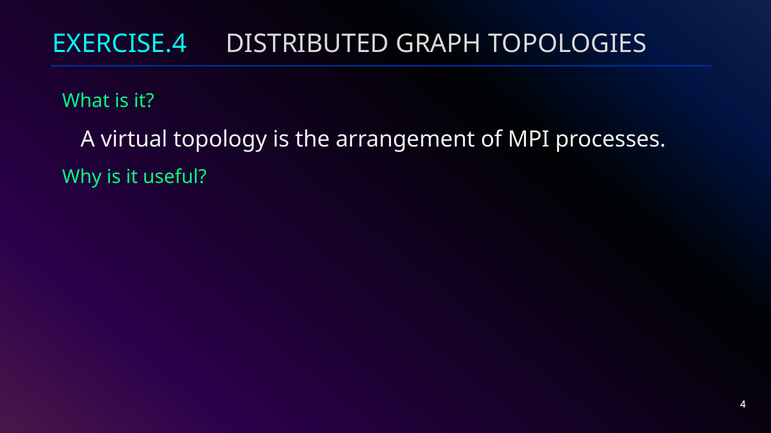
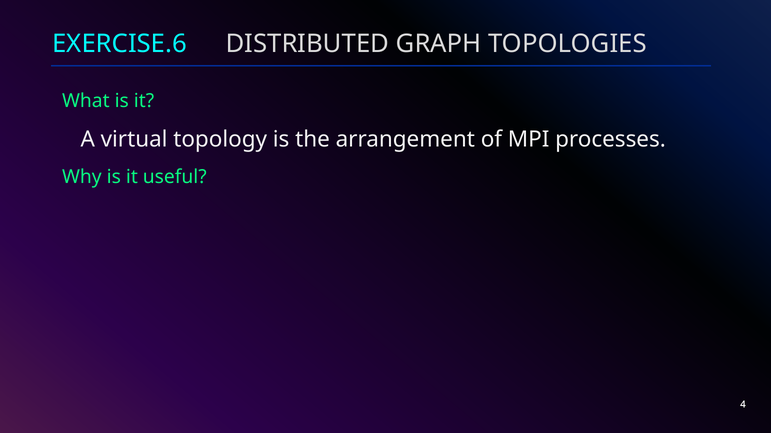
EXERCISE.4: EXERCISE.4 -> EXERCISE.6
